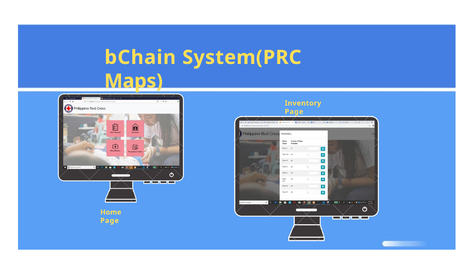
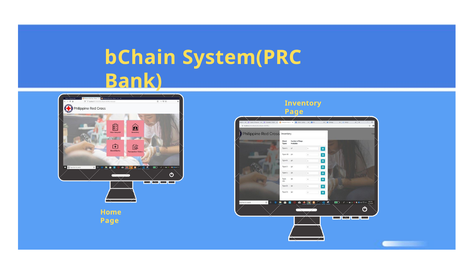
Maps: Maps -> Bank
